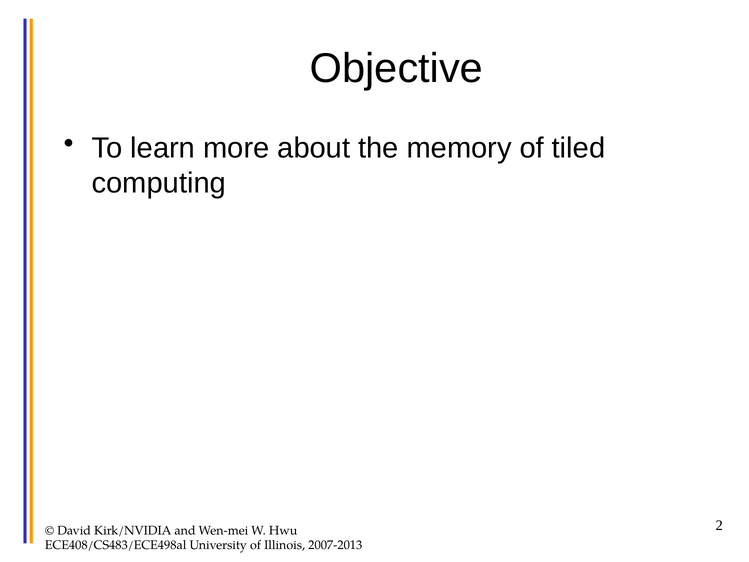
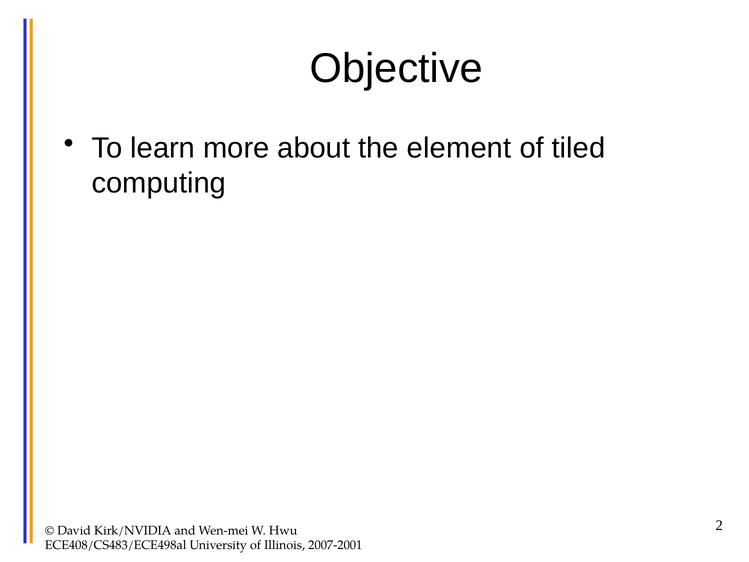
memory: memory -> element
2007-2013: 2007-2013 -> 2007-2001
